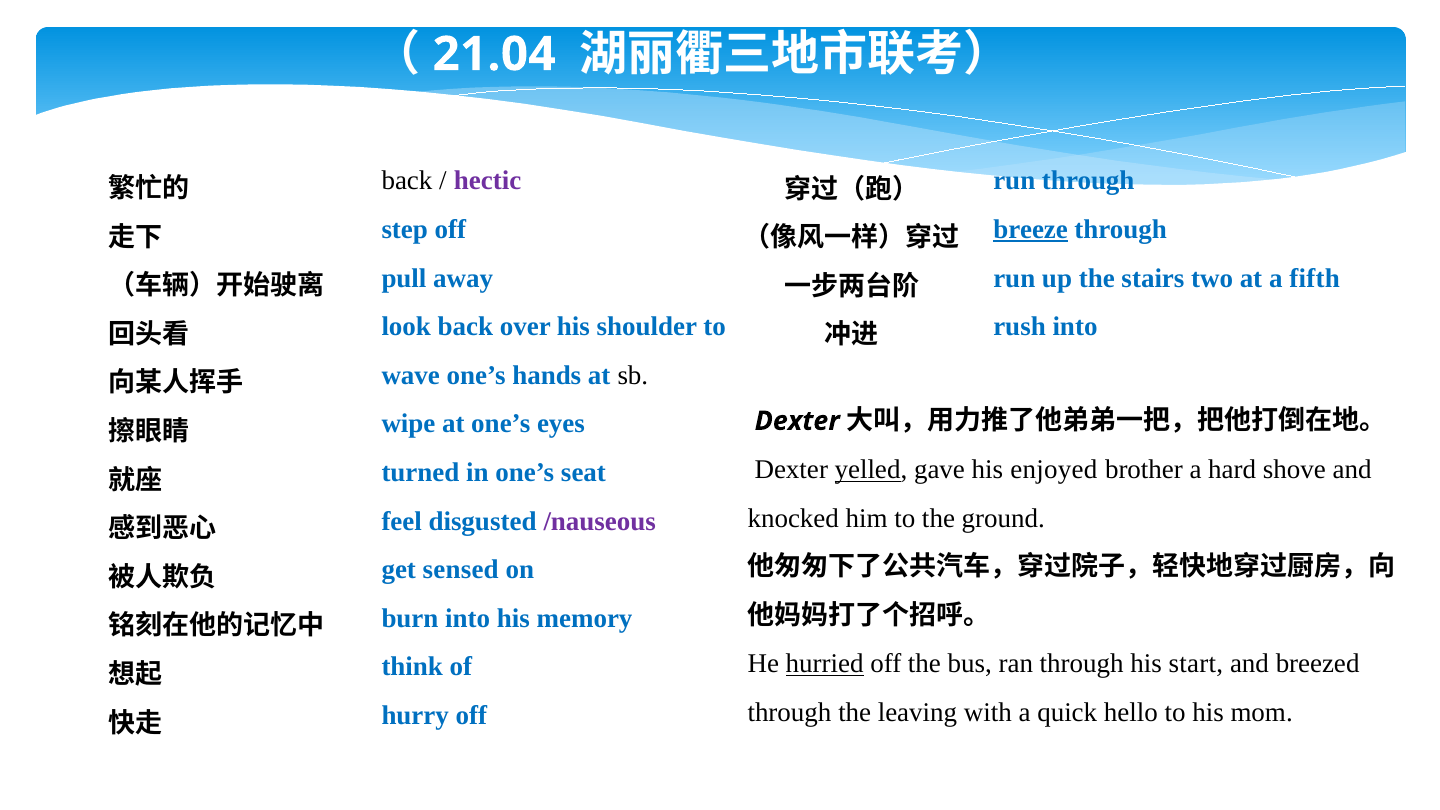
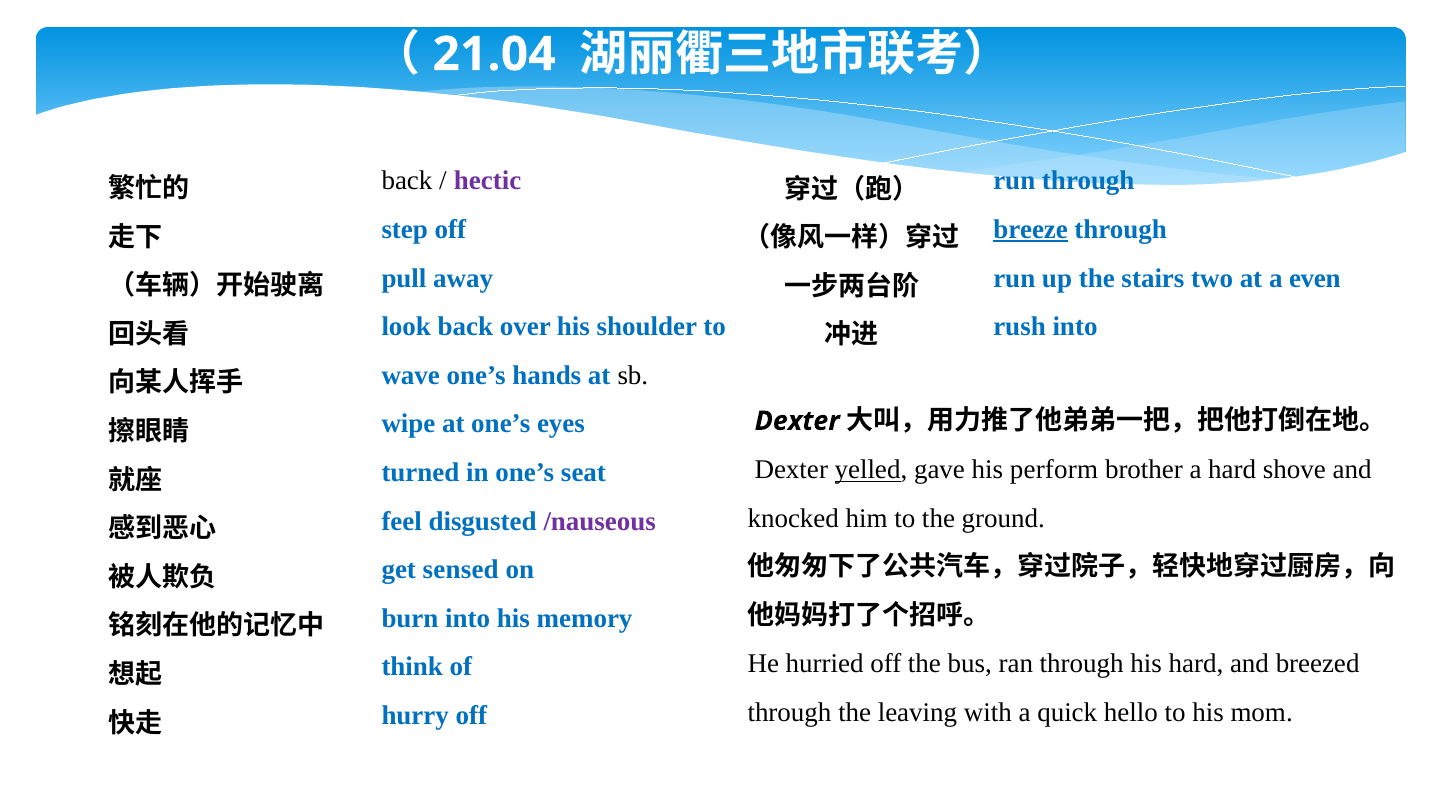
fifth: fifth -> even
enjoyed: enjoyed -> perform
hurried underline: present -> none
his start: start -> hard
